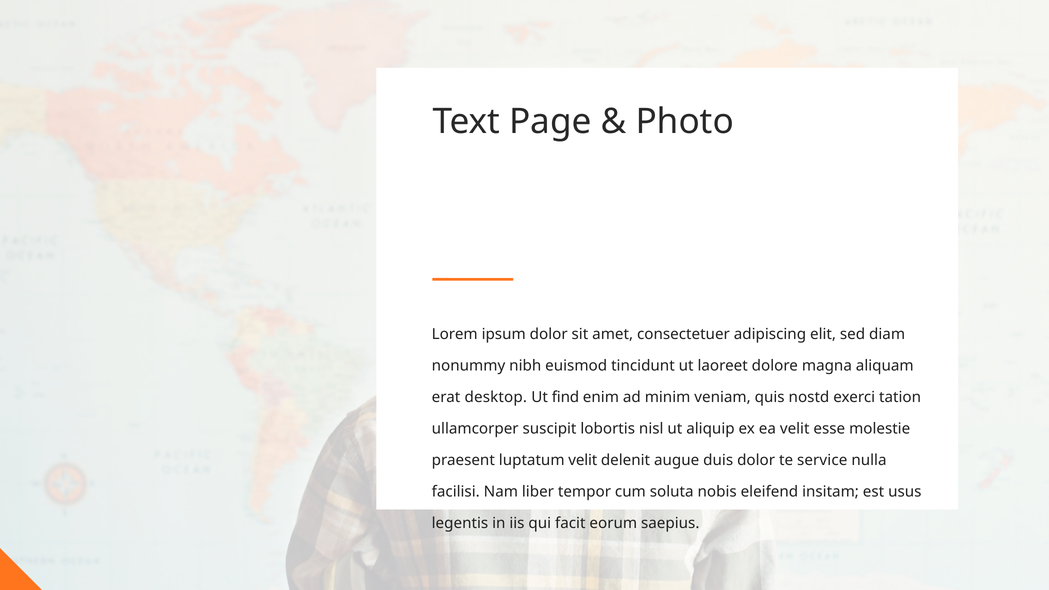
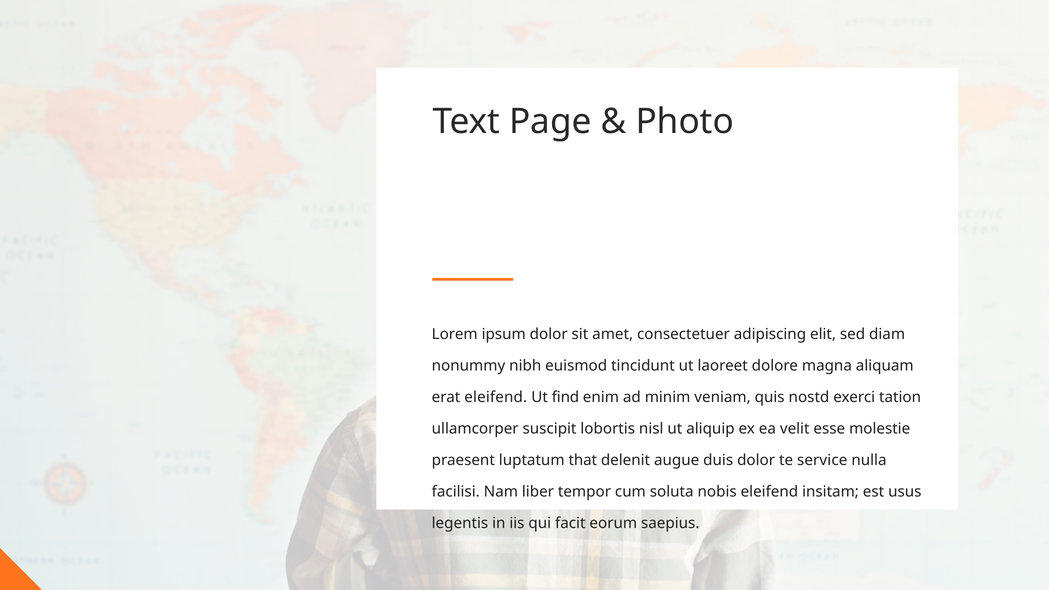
erat desktop: desktop -> eleifend
luptatum velit: velit -> that
